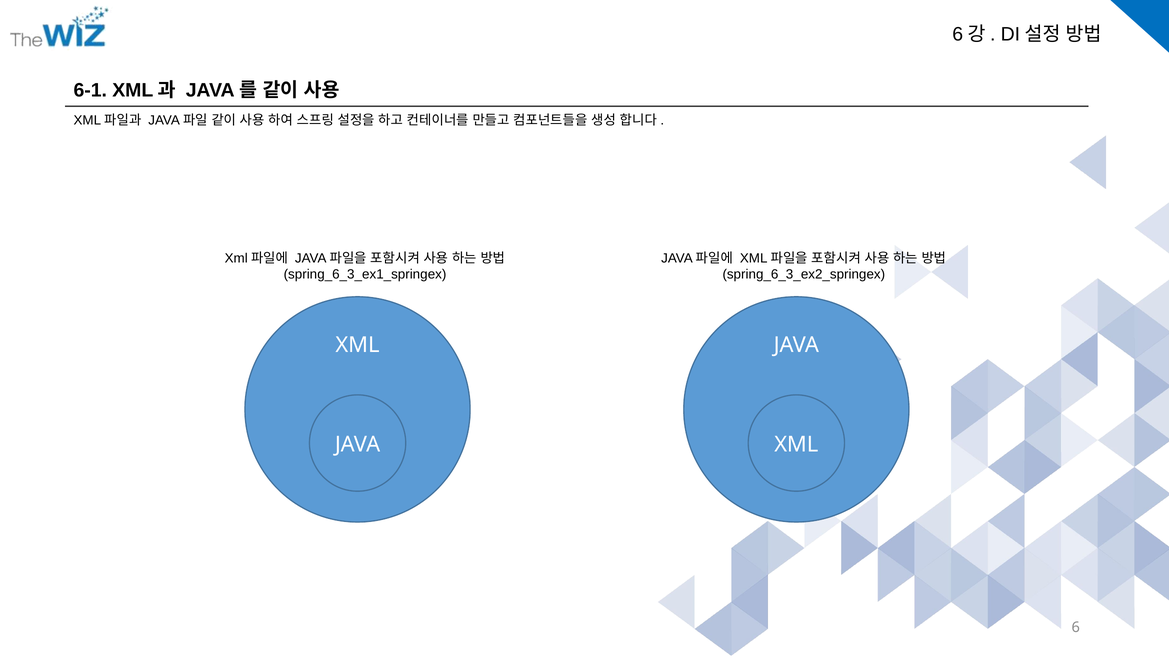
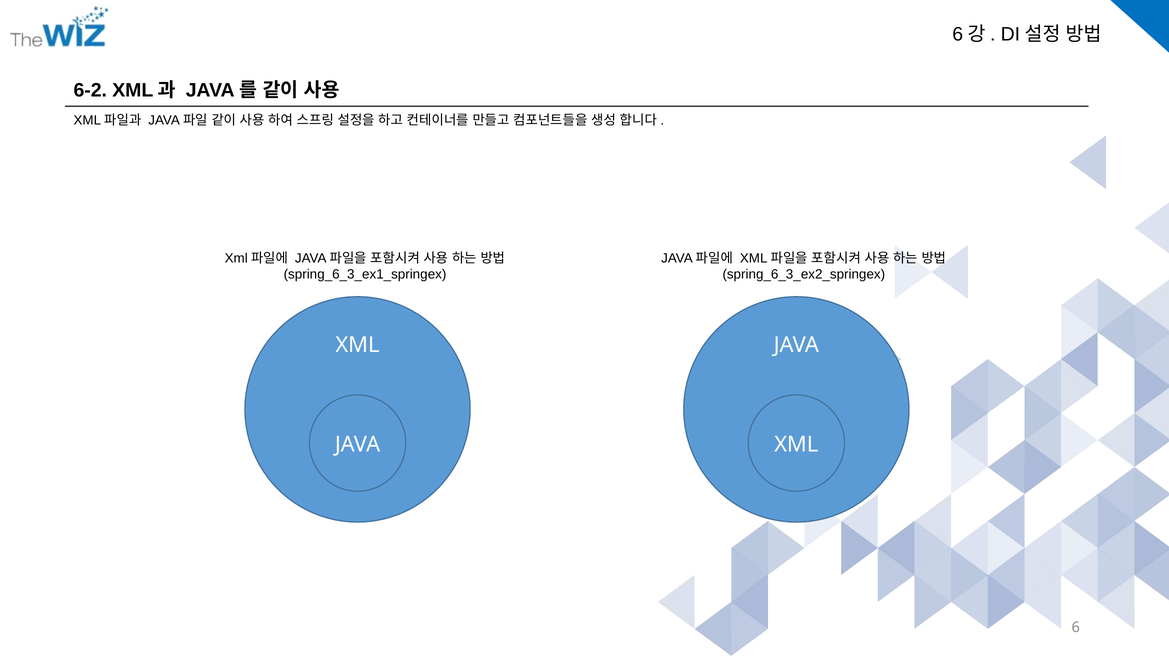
6-1: 6-1 -> 6-2
